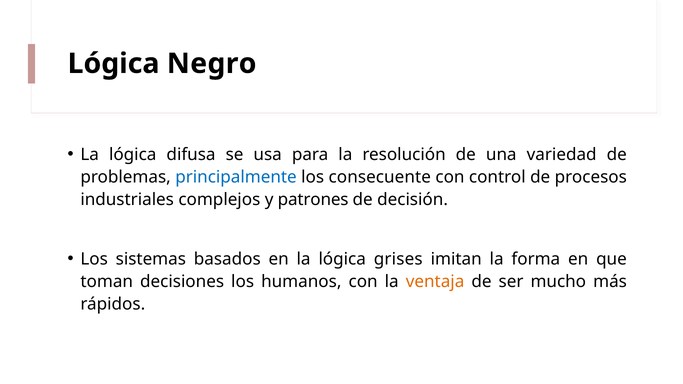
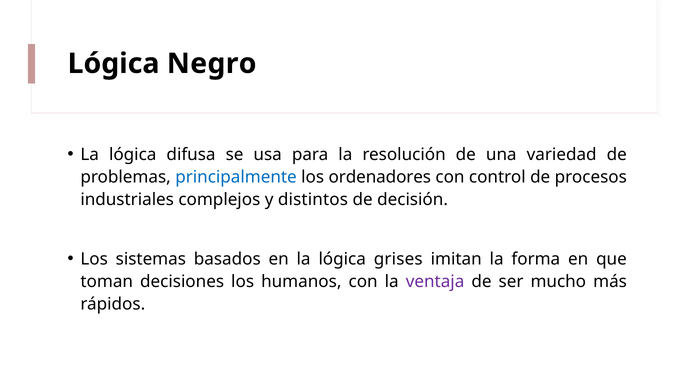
consecuente: consecuente -> ordenadores
patrones: patrones -> distintos
ventaja colour: orange -> purple
